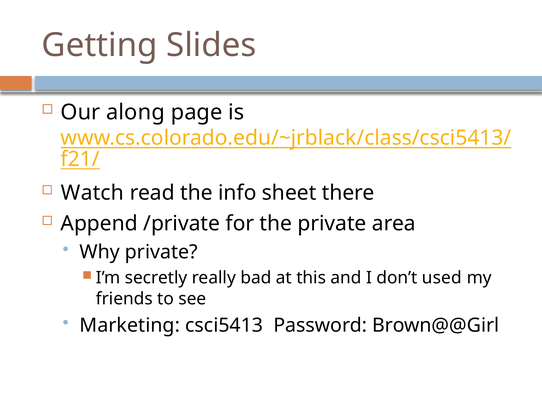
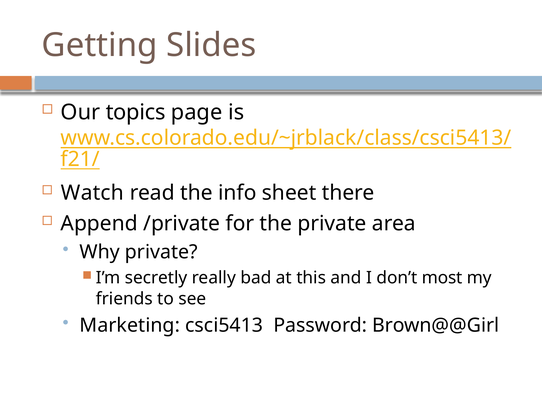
along: along -> topics
used: used -> most
